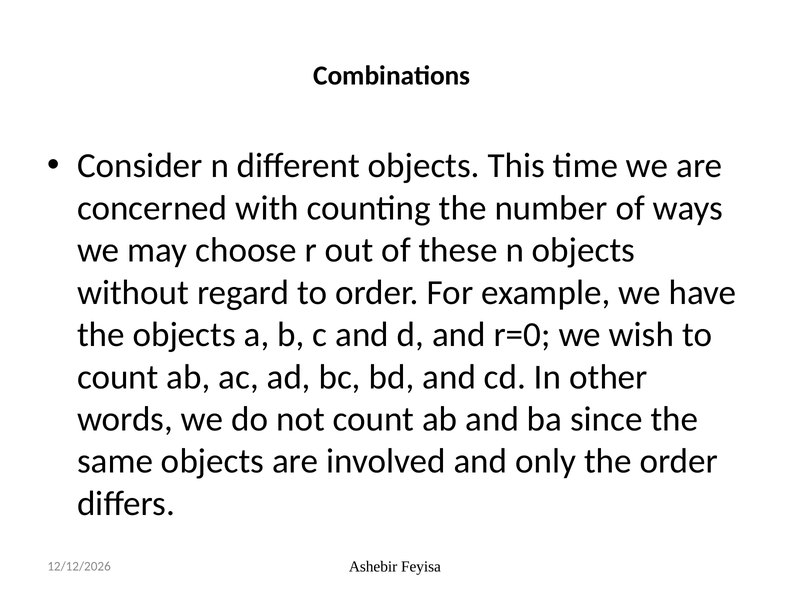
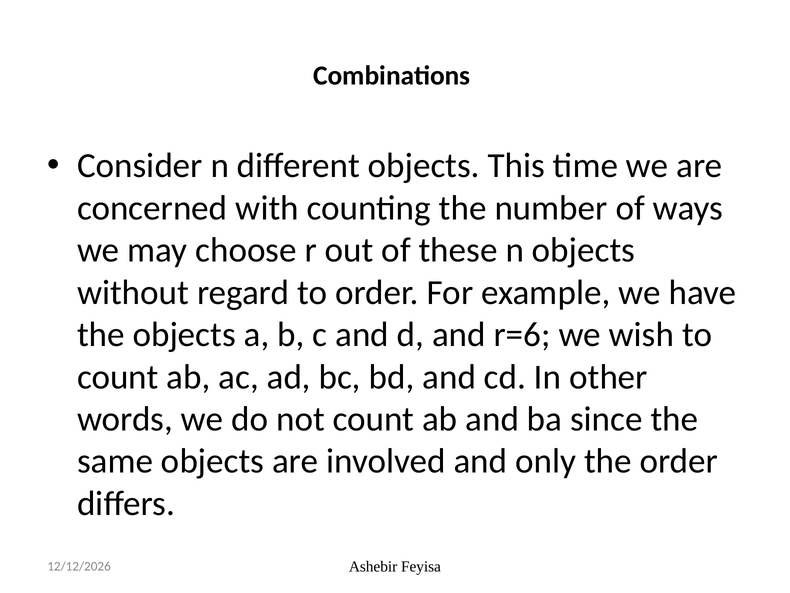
r=0: r=0 -> r=6
